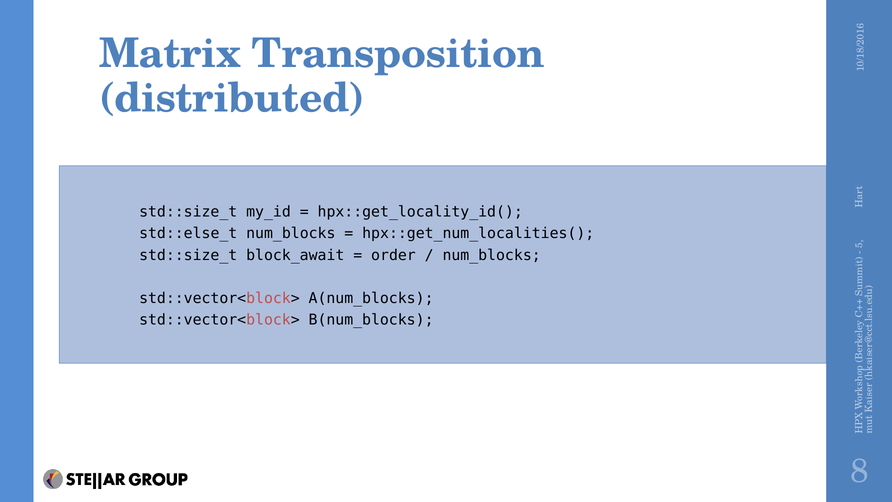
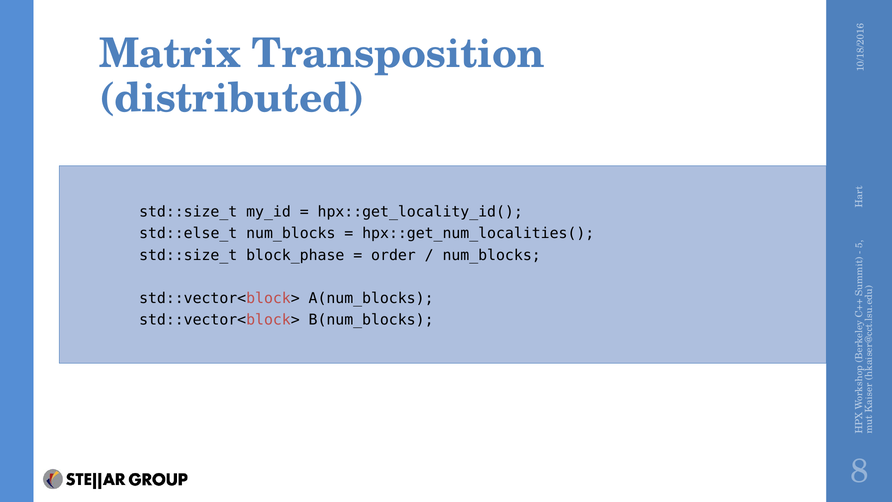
block_await: block_await -> block_phase
